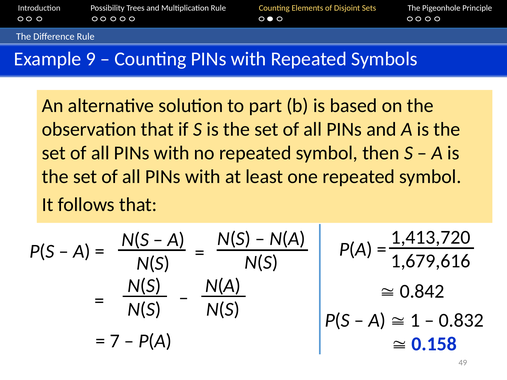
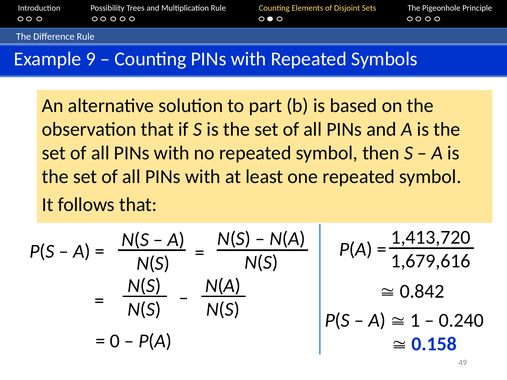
0.832: 0.832 -> 0.240
7: 7 -> 0
